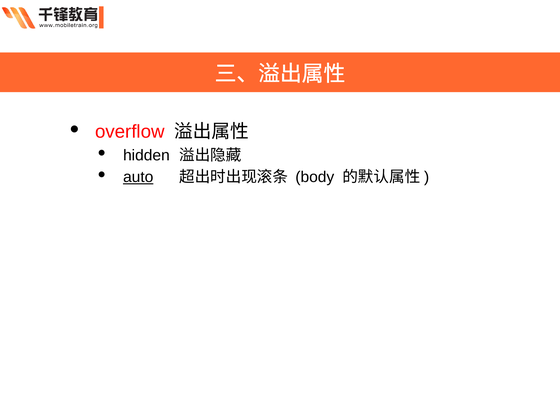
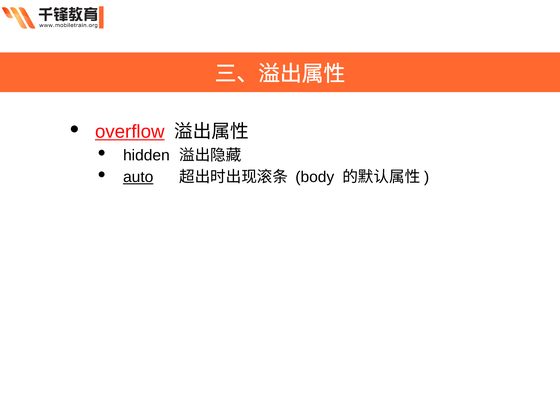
overflow underline: none -> present
